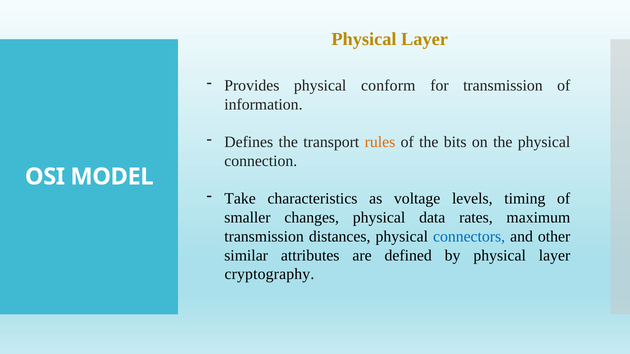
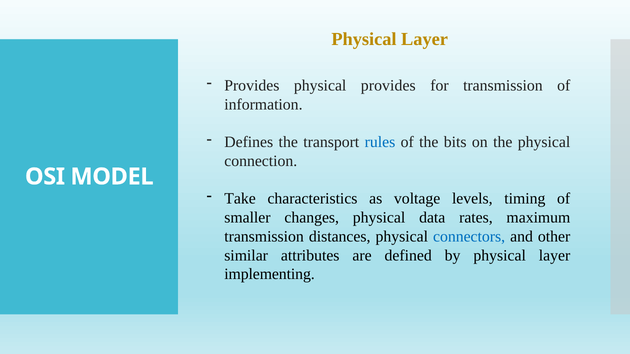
physical conform: conform -> provides
rules colour: orange -> blue
cryptography: cryptography -> implementing
